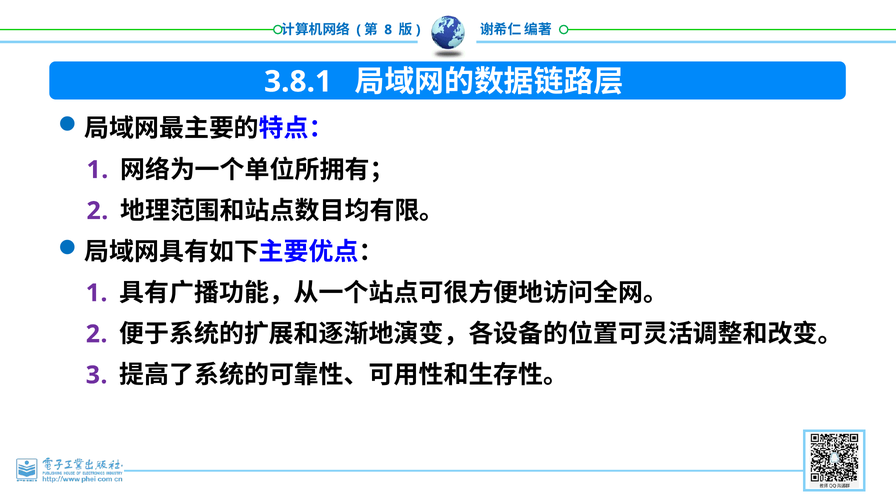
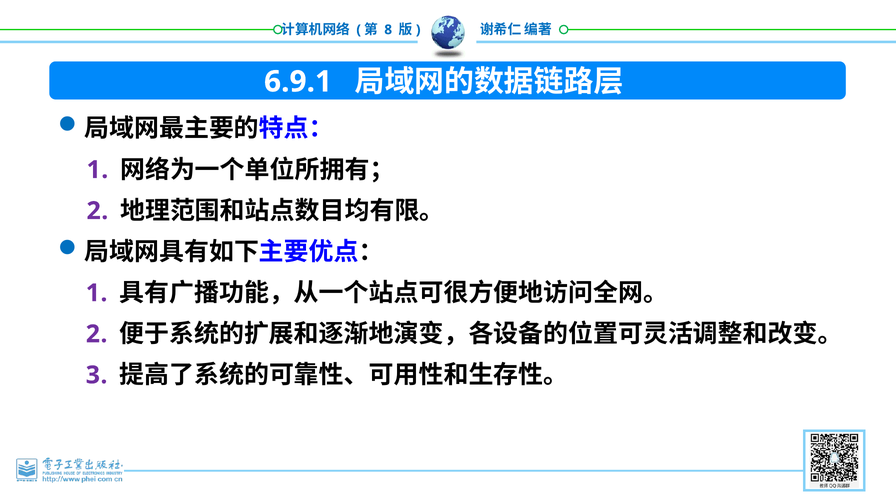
3.8.1: 3.8.1 -> 6.9.1
